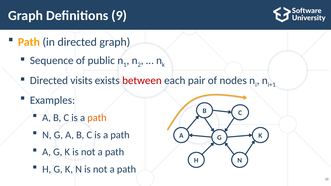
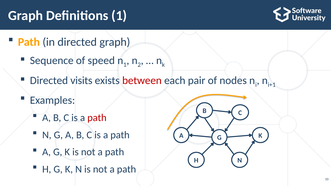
Definitions 9: 9 -> 1
public: public -> speed
path at (97, 118) colour: orange -> red
